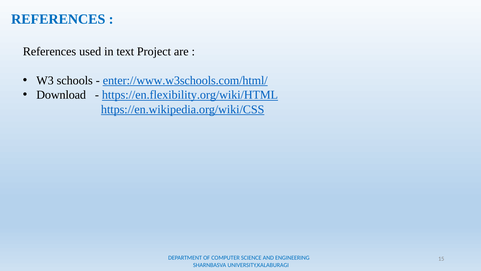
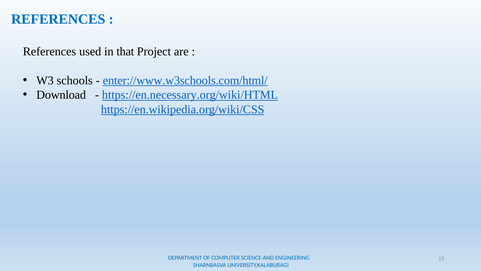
text: text -> that
https://en.flexibility.org/wiki/HTML: https://en.flexibility.org/wiki/HTML -> https://en.necessary.org/wiki/HTML
